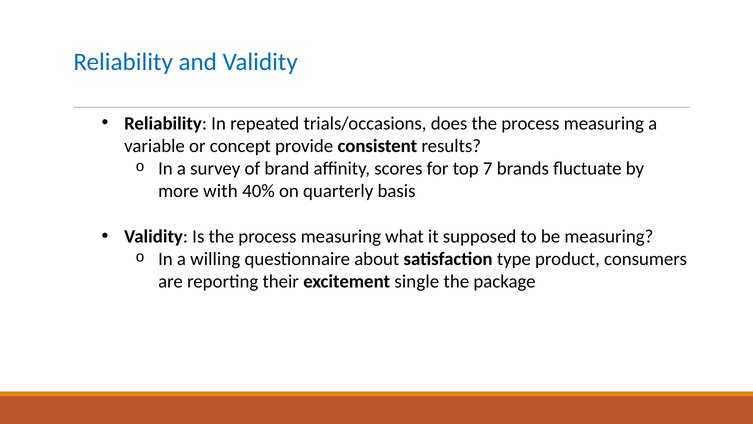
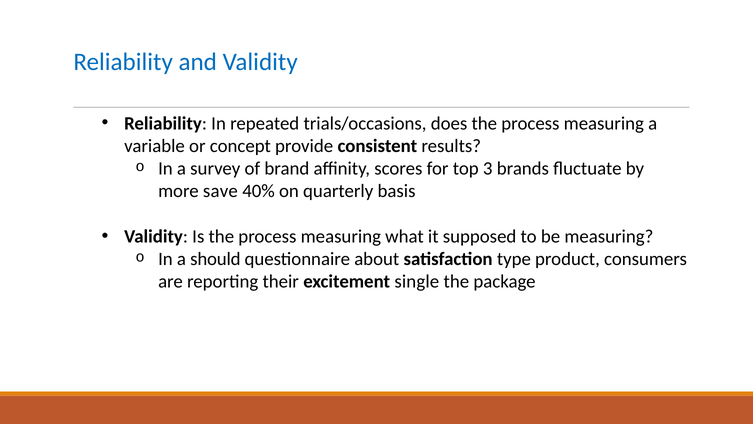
7: 7 -> 3
with: with -> save
willing: willing -> should
